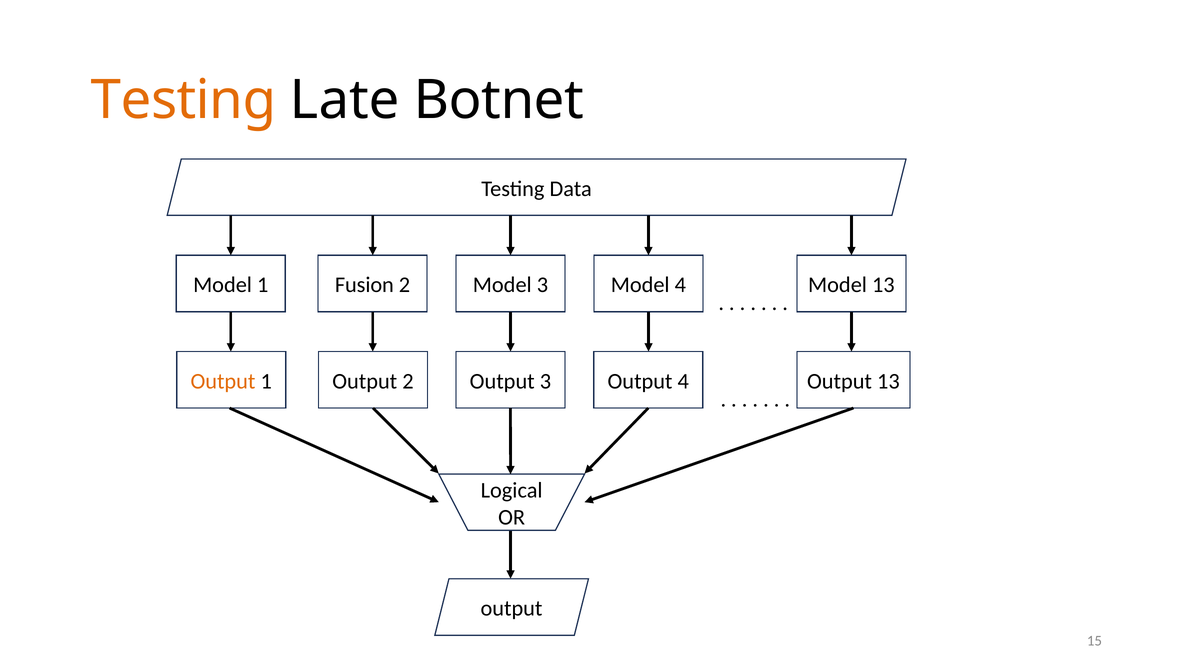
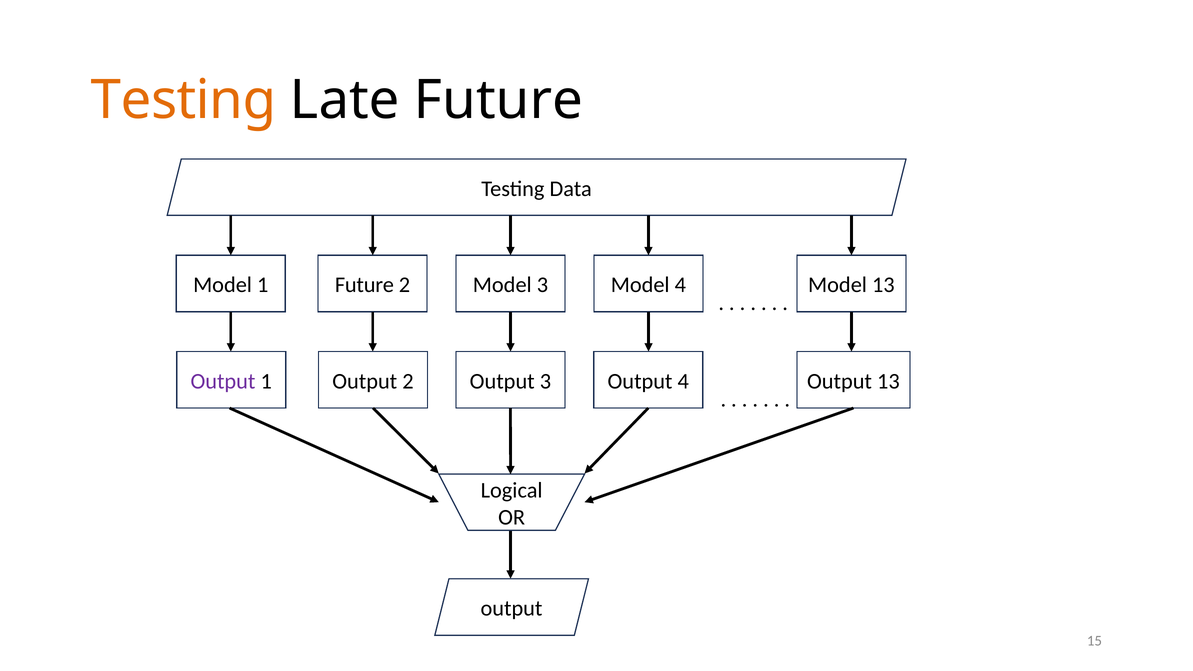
Late Botnet: Botnet -> Future
1 Fusion: Fusion -> Future
Output at (223, 381) colour: orange -> purple
